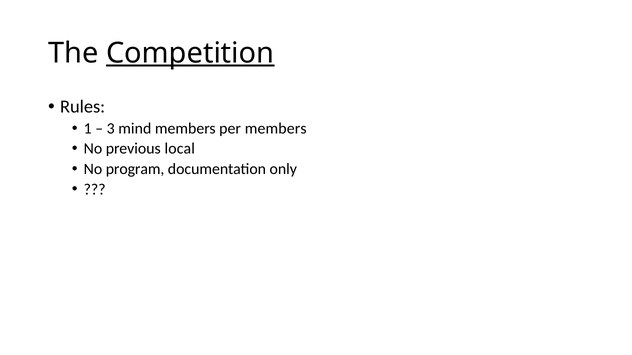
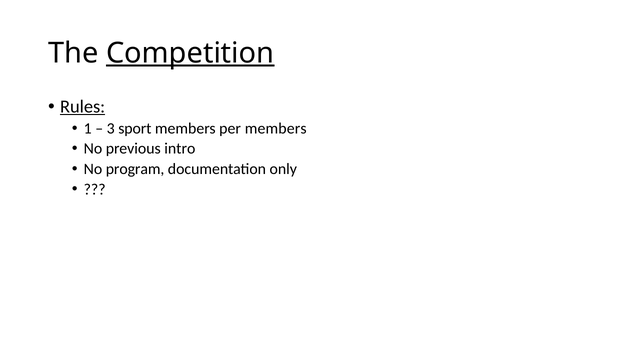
Rules underline: none -> present
mind: mind -> sport
local: local -> intro
